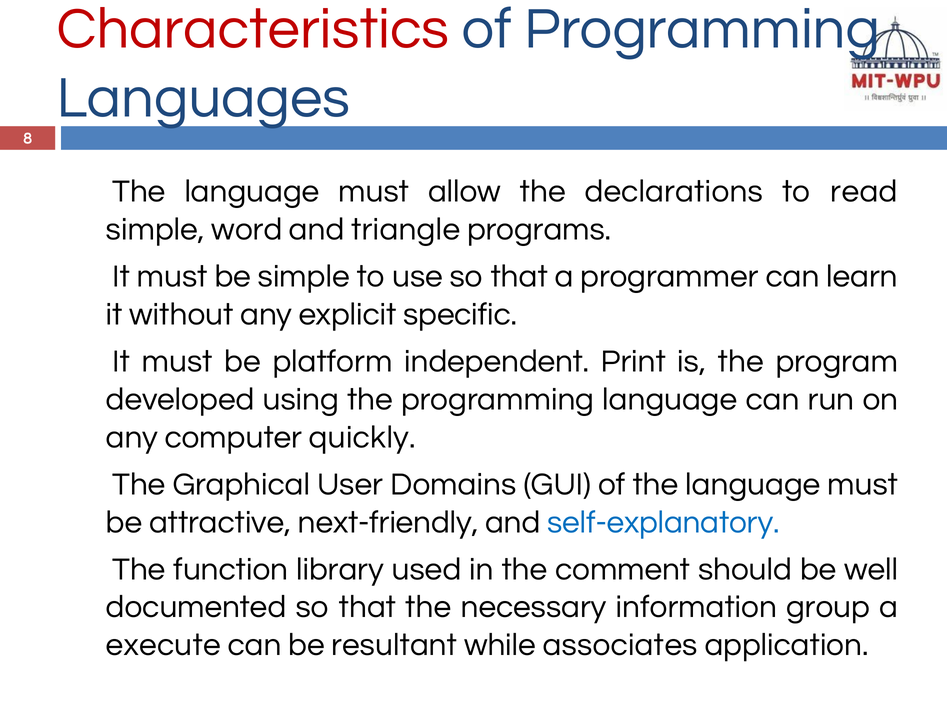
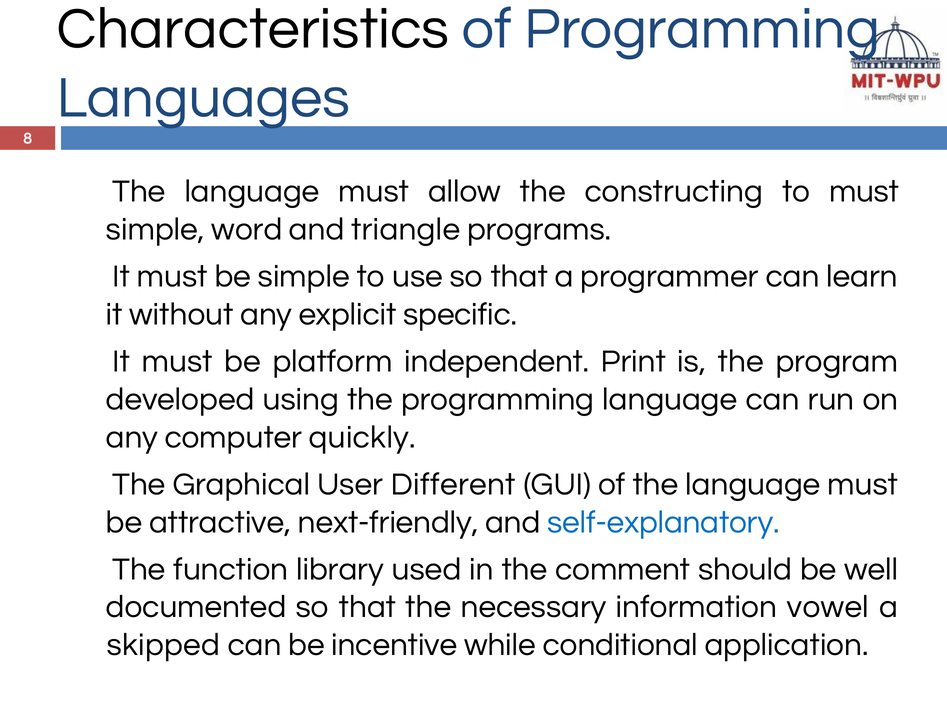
Characteristics colour: red -> black
declarations: declarations -> constructing
to read: read -> must
Domains: Domains -> Different
group: group -> vowel
execute: execute -> skipped
resultant: resultant -> incentive
associates: associates -> conditional
